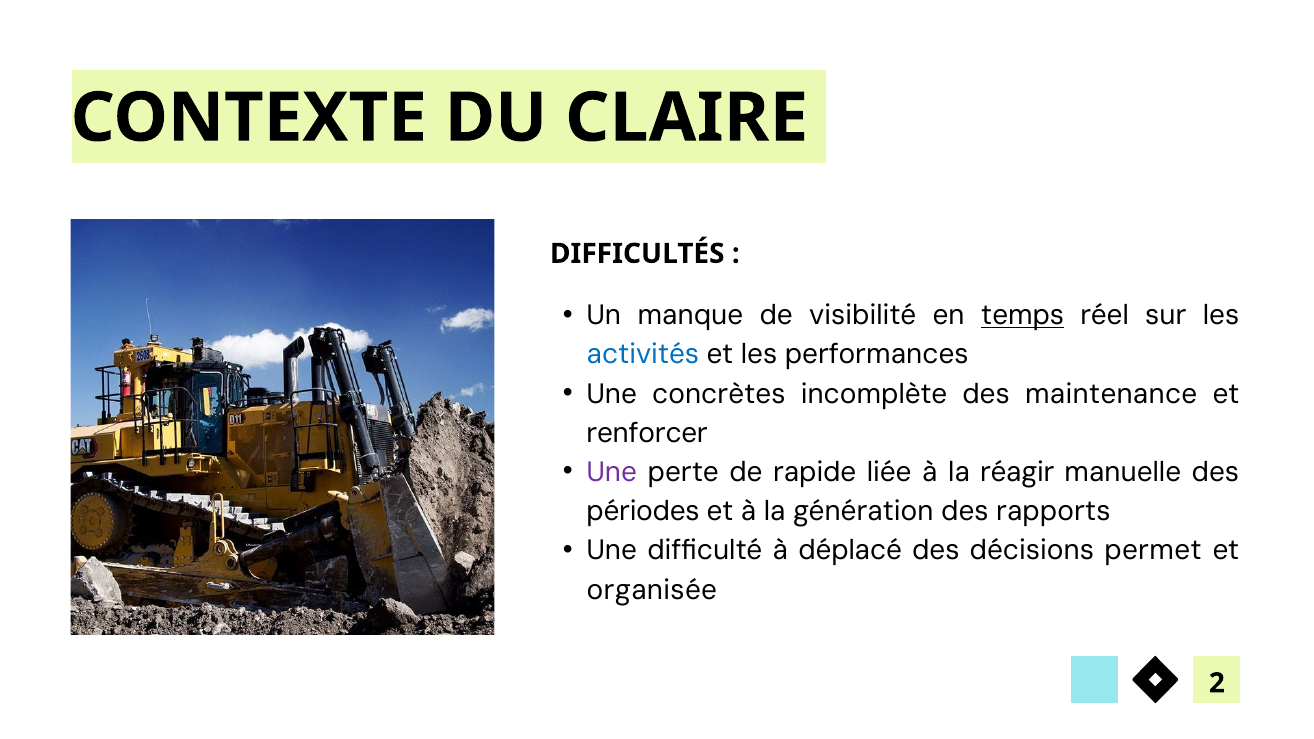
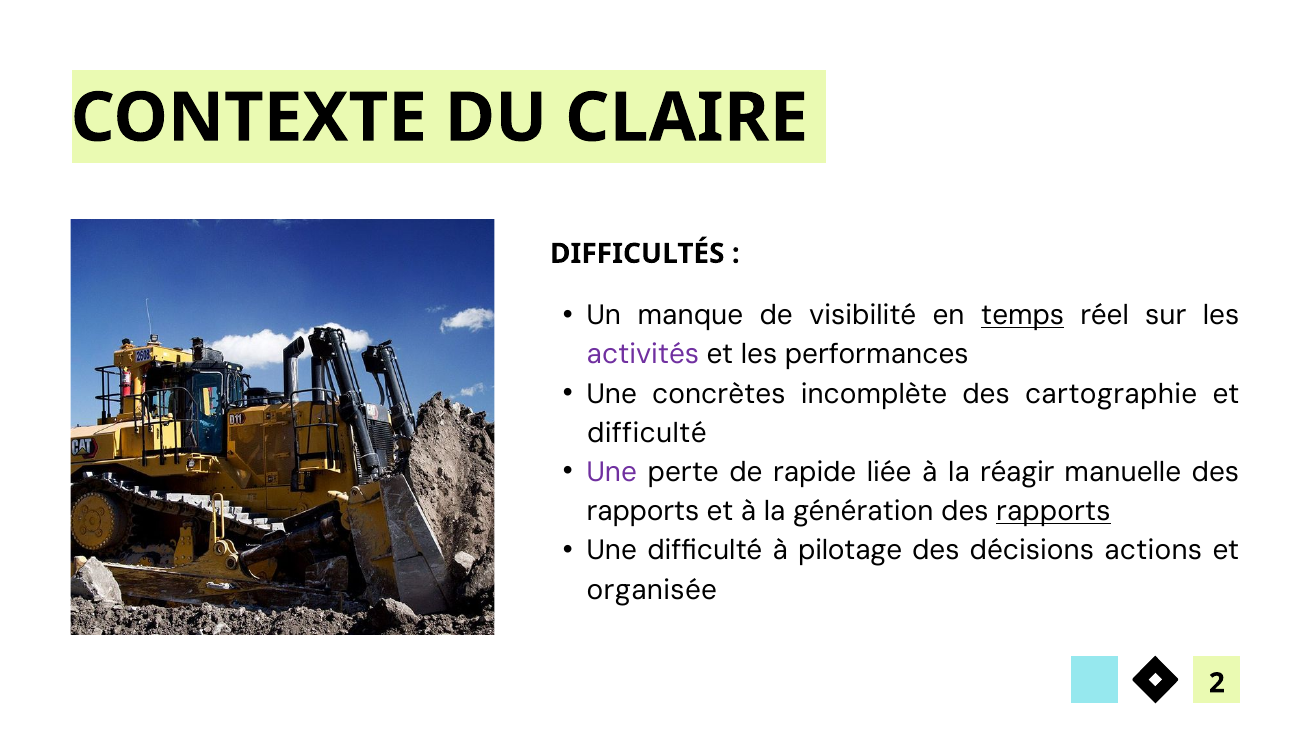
activités colour: blue -> purple
maintenance: maintenance -> cartographie
renforcer at (647, 433): renforcer -> difficulté
périodes at (643, 511): périodes -> rapports
rapports at (1053, 511) underline: none -> present
déplacé: déplacé -> pilotage
permet: permet -> actions
